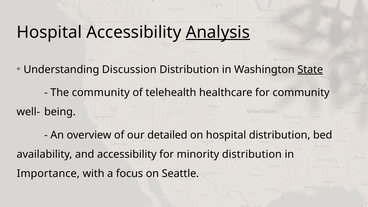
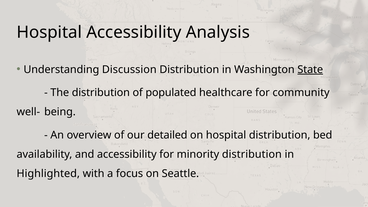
Analysis underline: present -> none
The community: community -> distribution
telehealth: telehealth -> populated
Importance: Importance -> Highlighted
